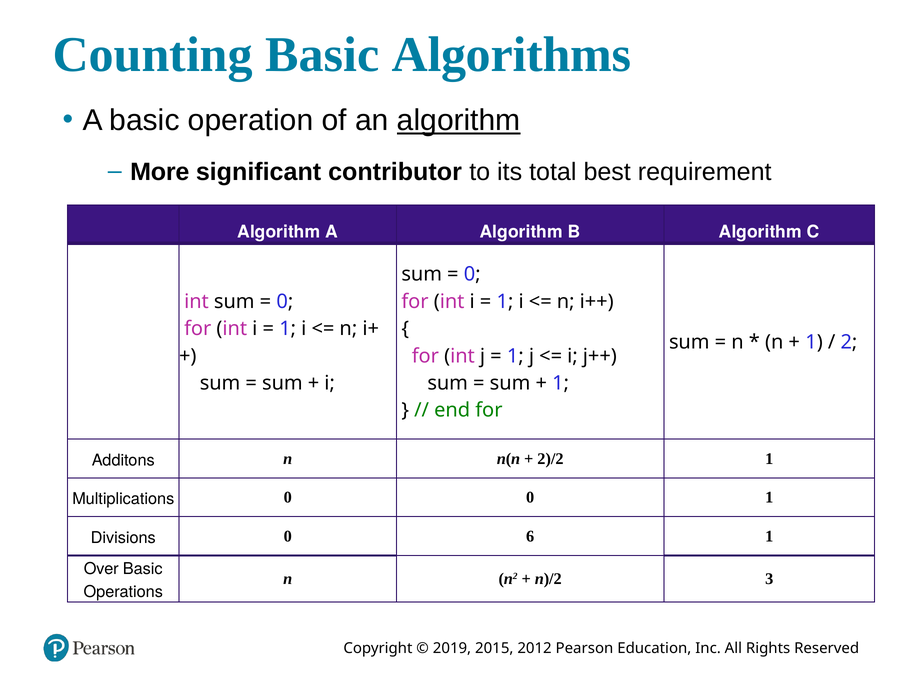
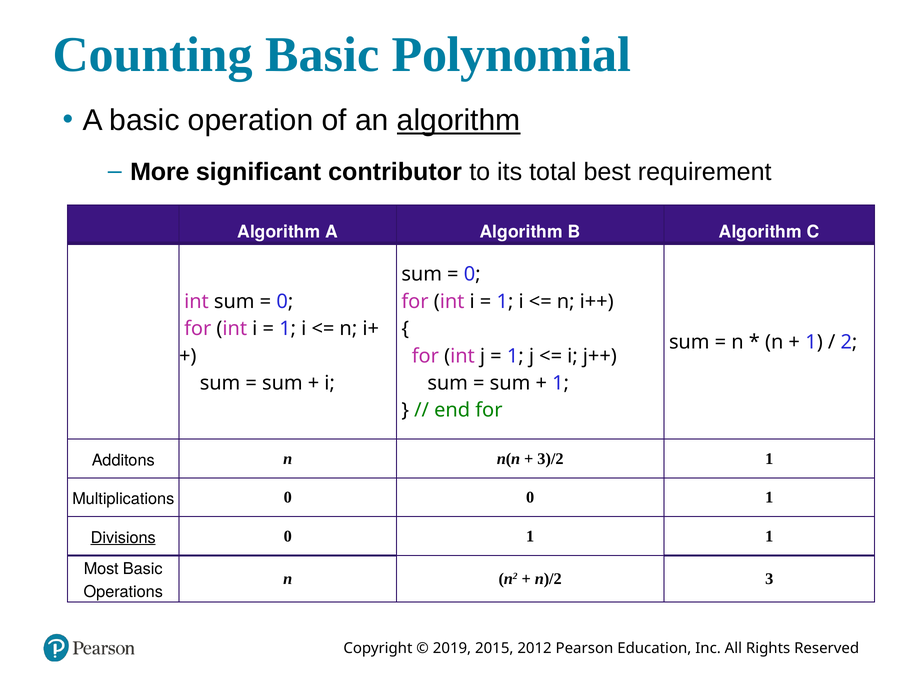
Algorithms: Algorithms -> Polynomial
2)/2: 2)/2 -> 3)/2
Divisions underline: none -> present
6 at (530, 537): 6 -> 1
Over: Over -> Most
